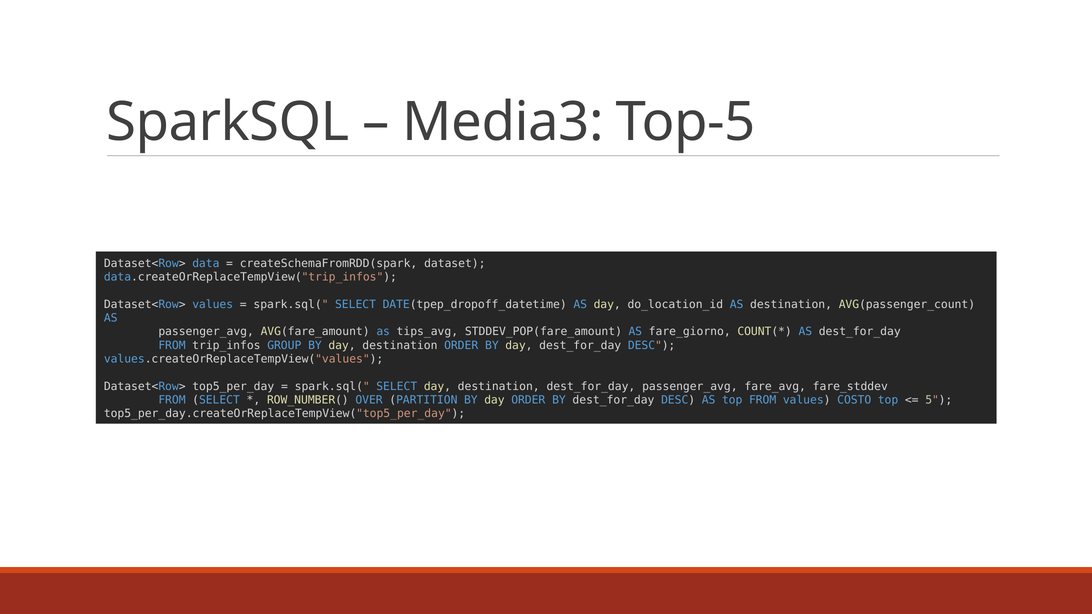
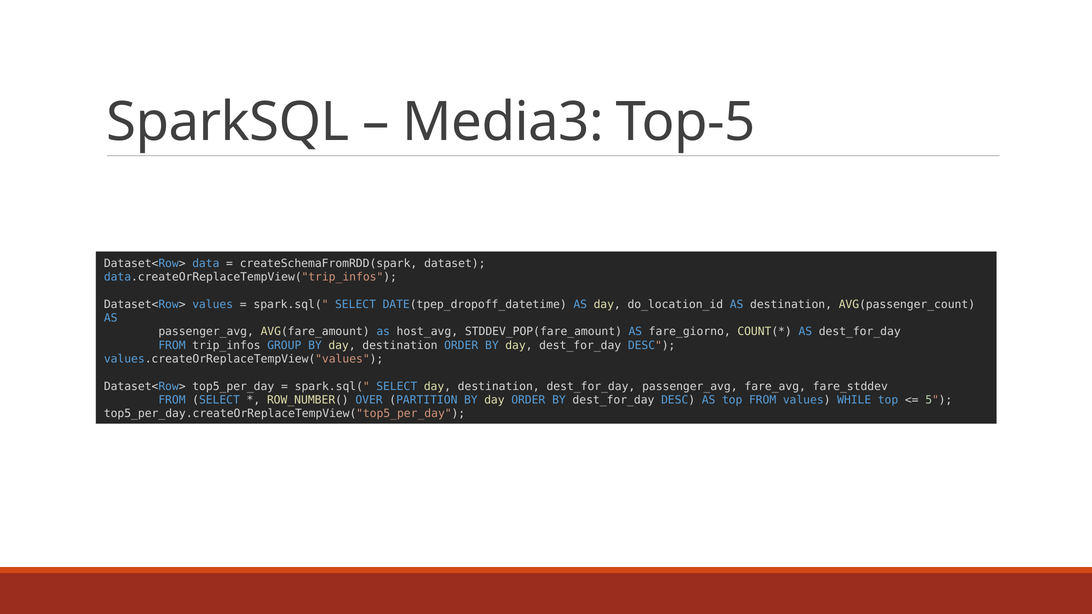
tips_avg: tips_avg -> host_avg
COSTO: COSTO -> WHILE
